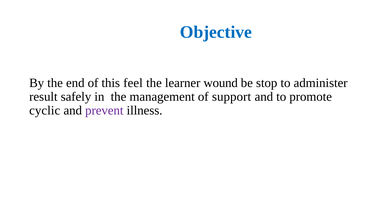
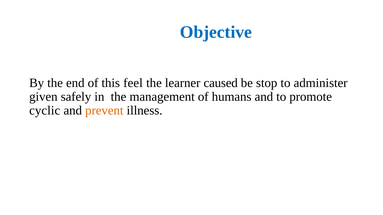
wound: wound -> caused
result: result -> given
support: support -> humans
prevent colour: purple -> orange
